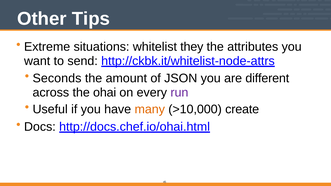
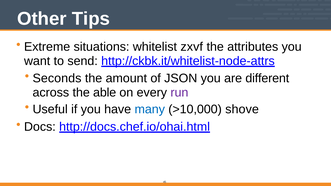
they: they -> zxvf
ohai: ohai -> able
many colour: orange -> blue
create: create -> shove
